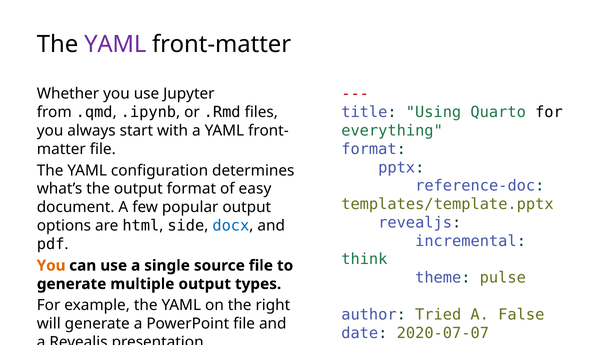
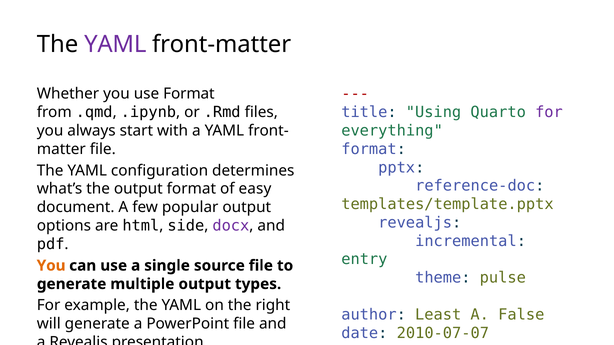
use Jupyter: Jupyter -> Format
for at (549, 112) colour: black -> purple
docx colour: blue -> purple
think: think -> entry
Tried: Tried -> Least
2020-07-07: 2020-07-07 -> 2010-07-07
